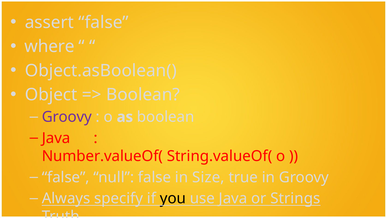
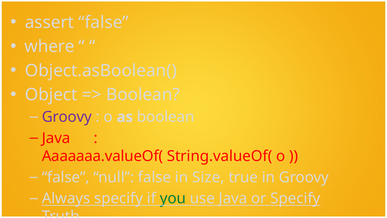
Number.valueOf(: Number.valueOf( -> Aaaaaaa.valueOf(
you colour: black -> green
or Strings: Strings -> Specify
